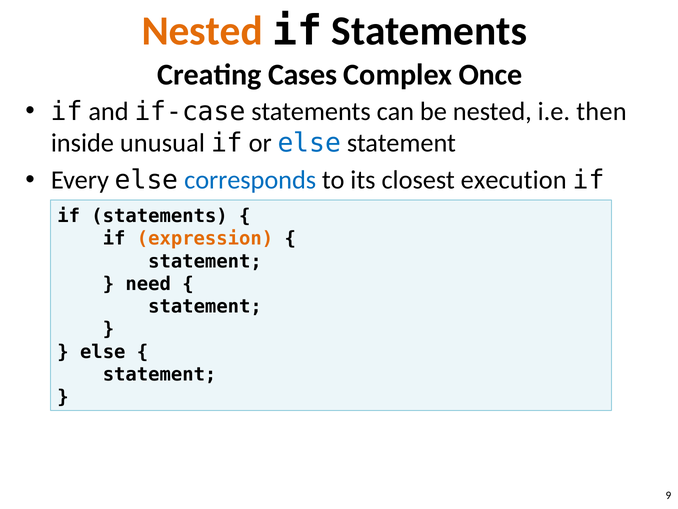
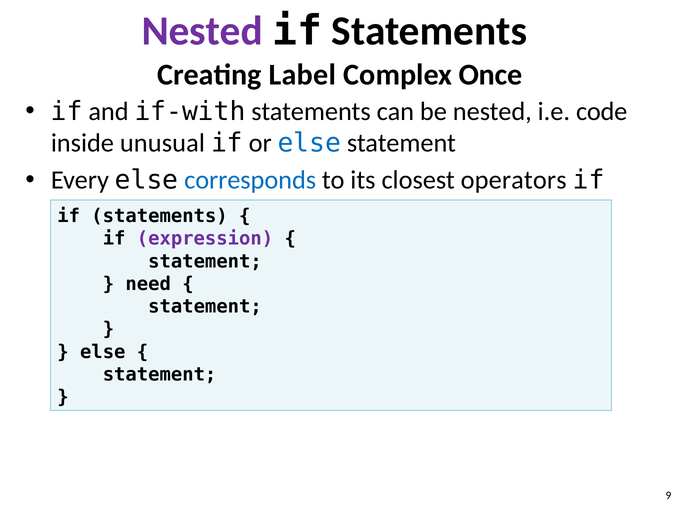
Nested at (202, 31) colour: orange -> purple
Cases: Cases -> Label
if-case: if-case -> if-with
then: then -> code
execution: execution -> operators
expression colour: orange -> purple
